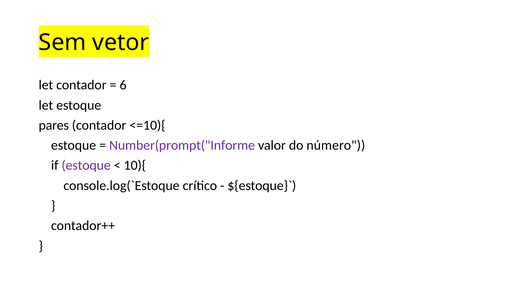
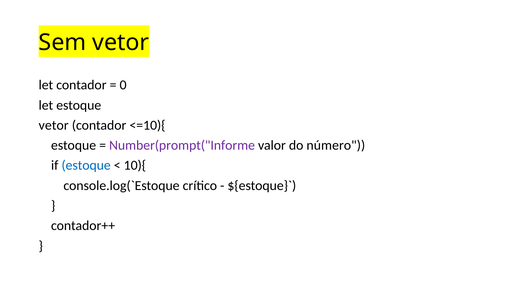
6: 6 -> 0
pares at (54, 125): pares -> vetor
estoque at (86, 166) colour: purple -> blue
